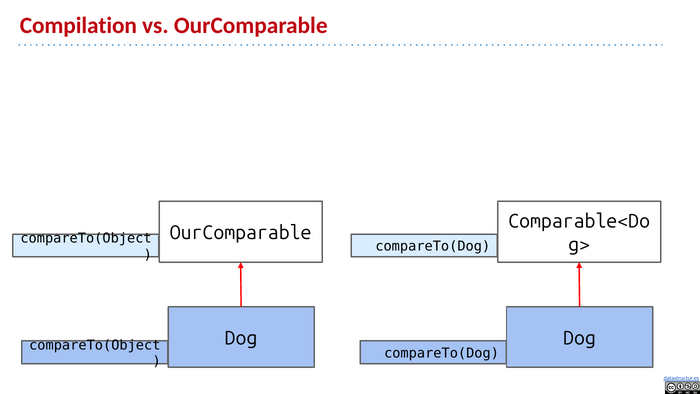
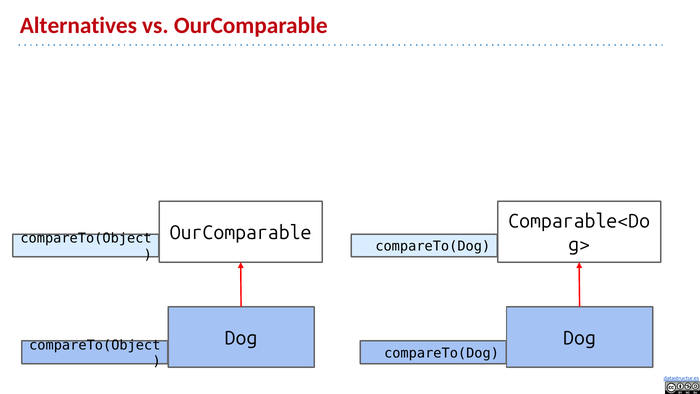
Compilation: Compilation -> Alternatives
